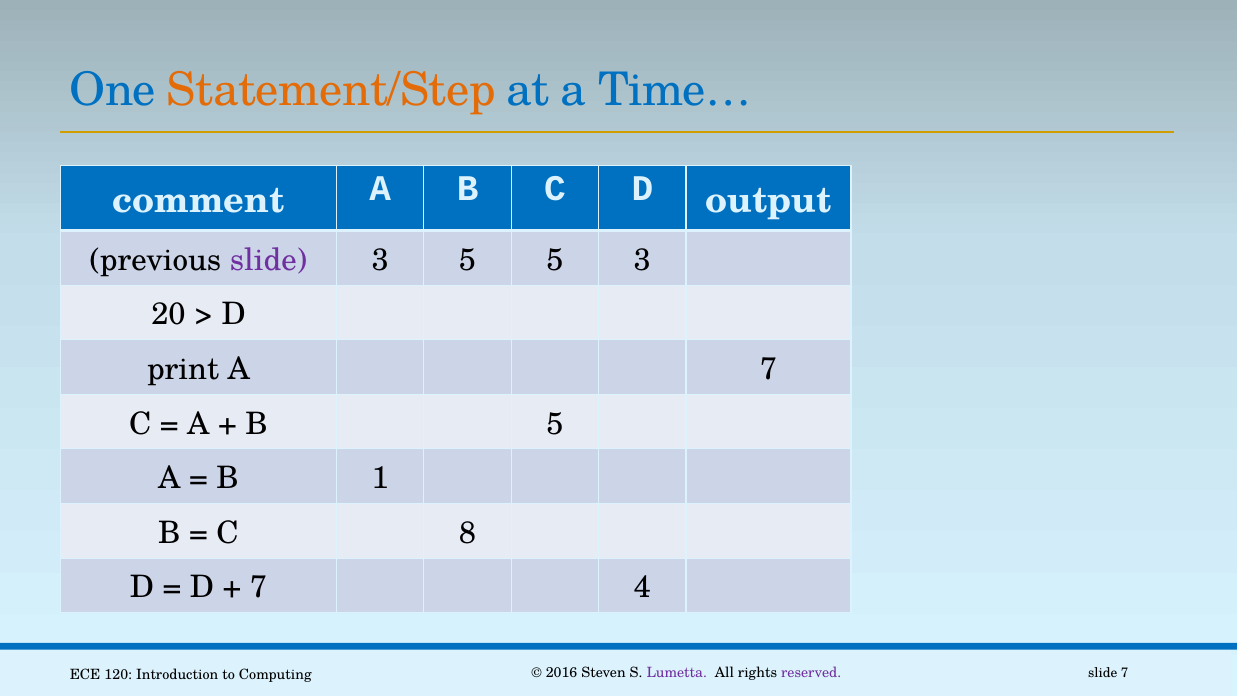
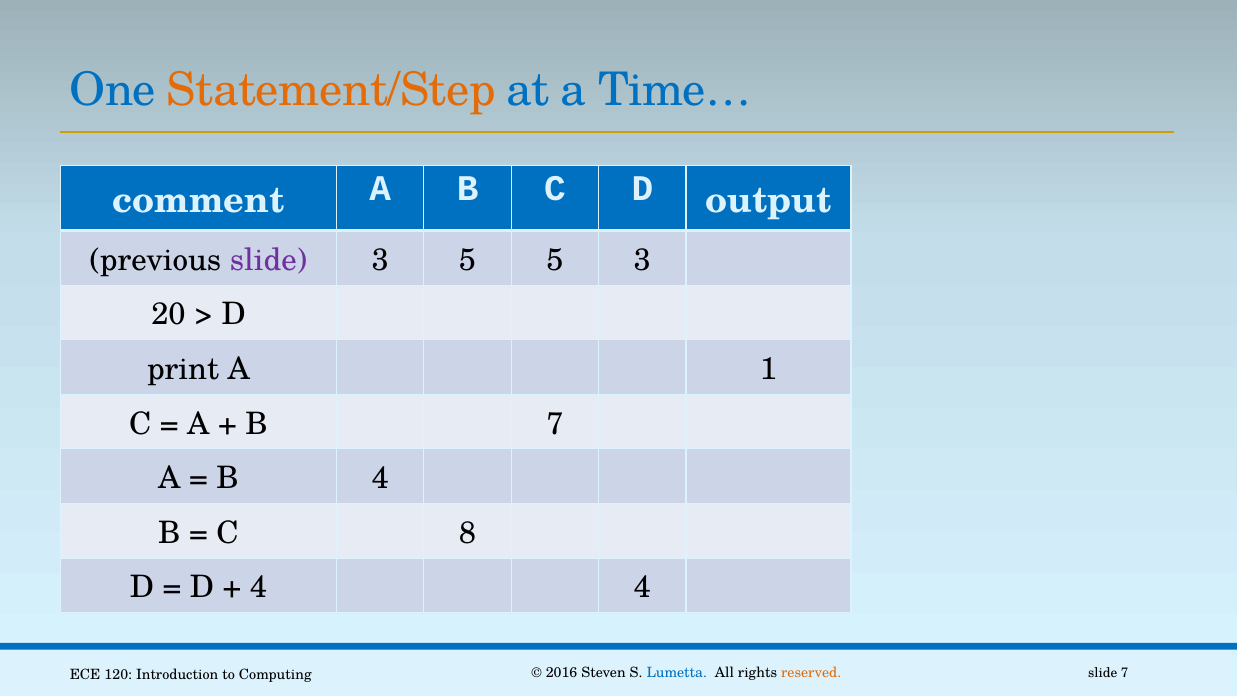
A 7: 7 -> 1
B 5: 5 -> 7
B 1: 1 -> 4
7 at (258, 588): 7 -> 4
Lumetta colour: purple -> blue
reserved colour: purple -> orange
